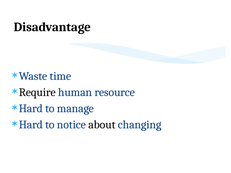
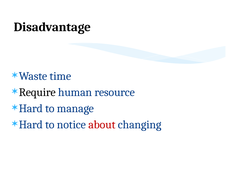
about colour: black -> red
